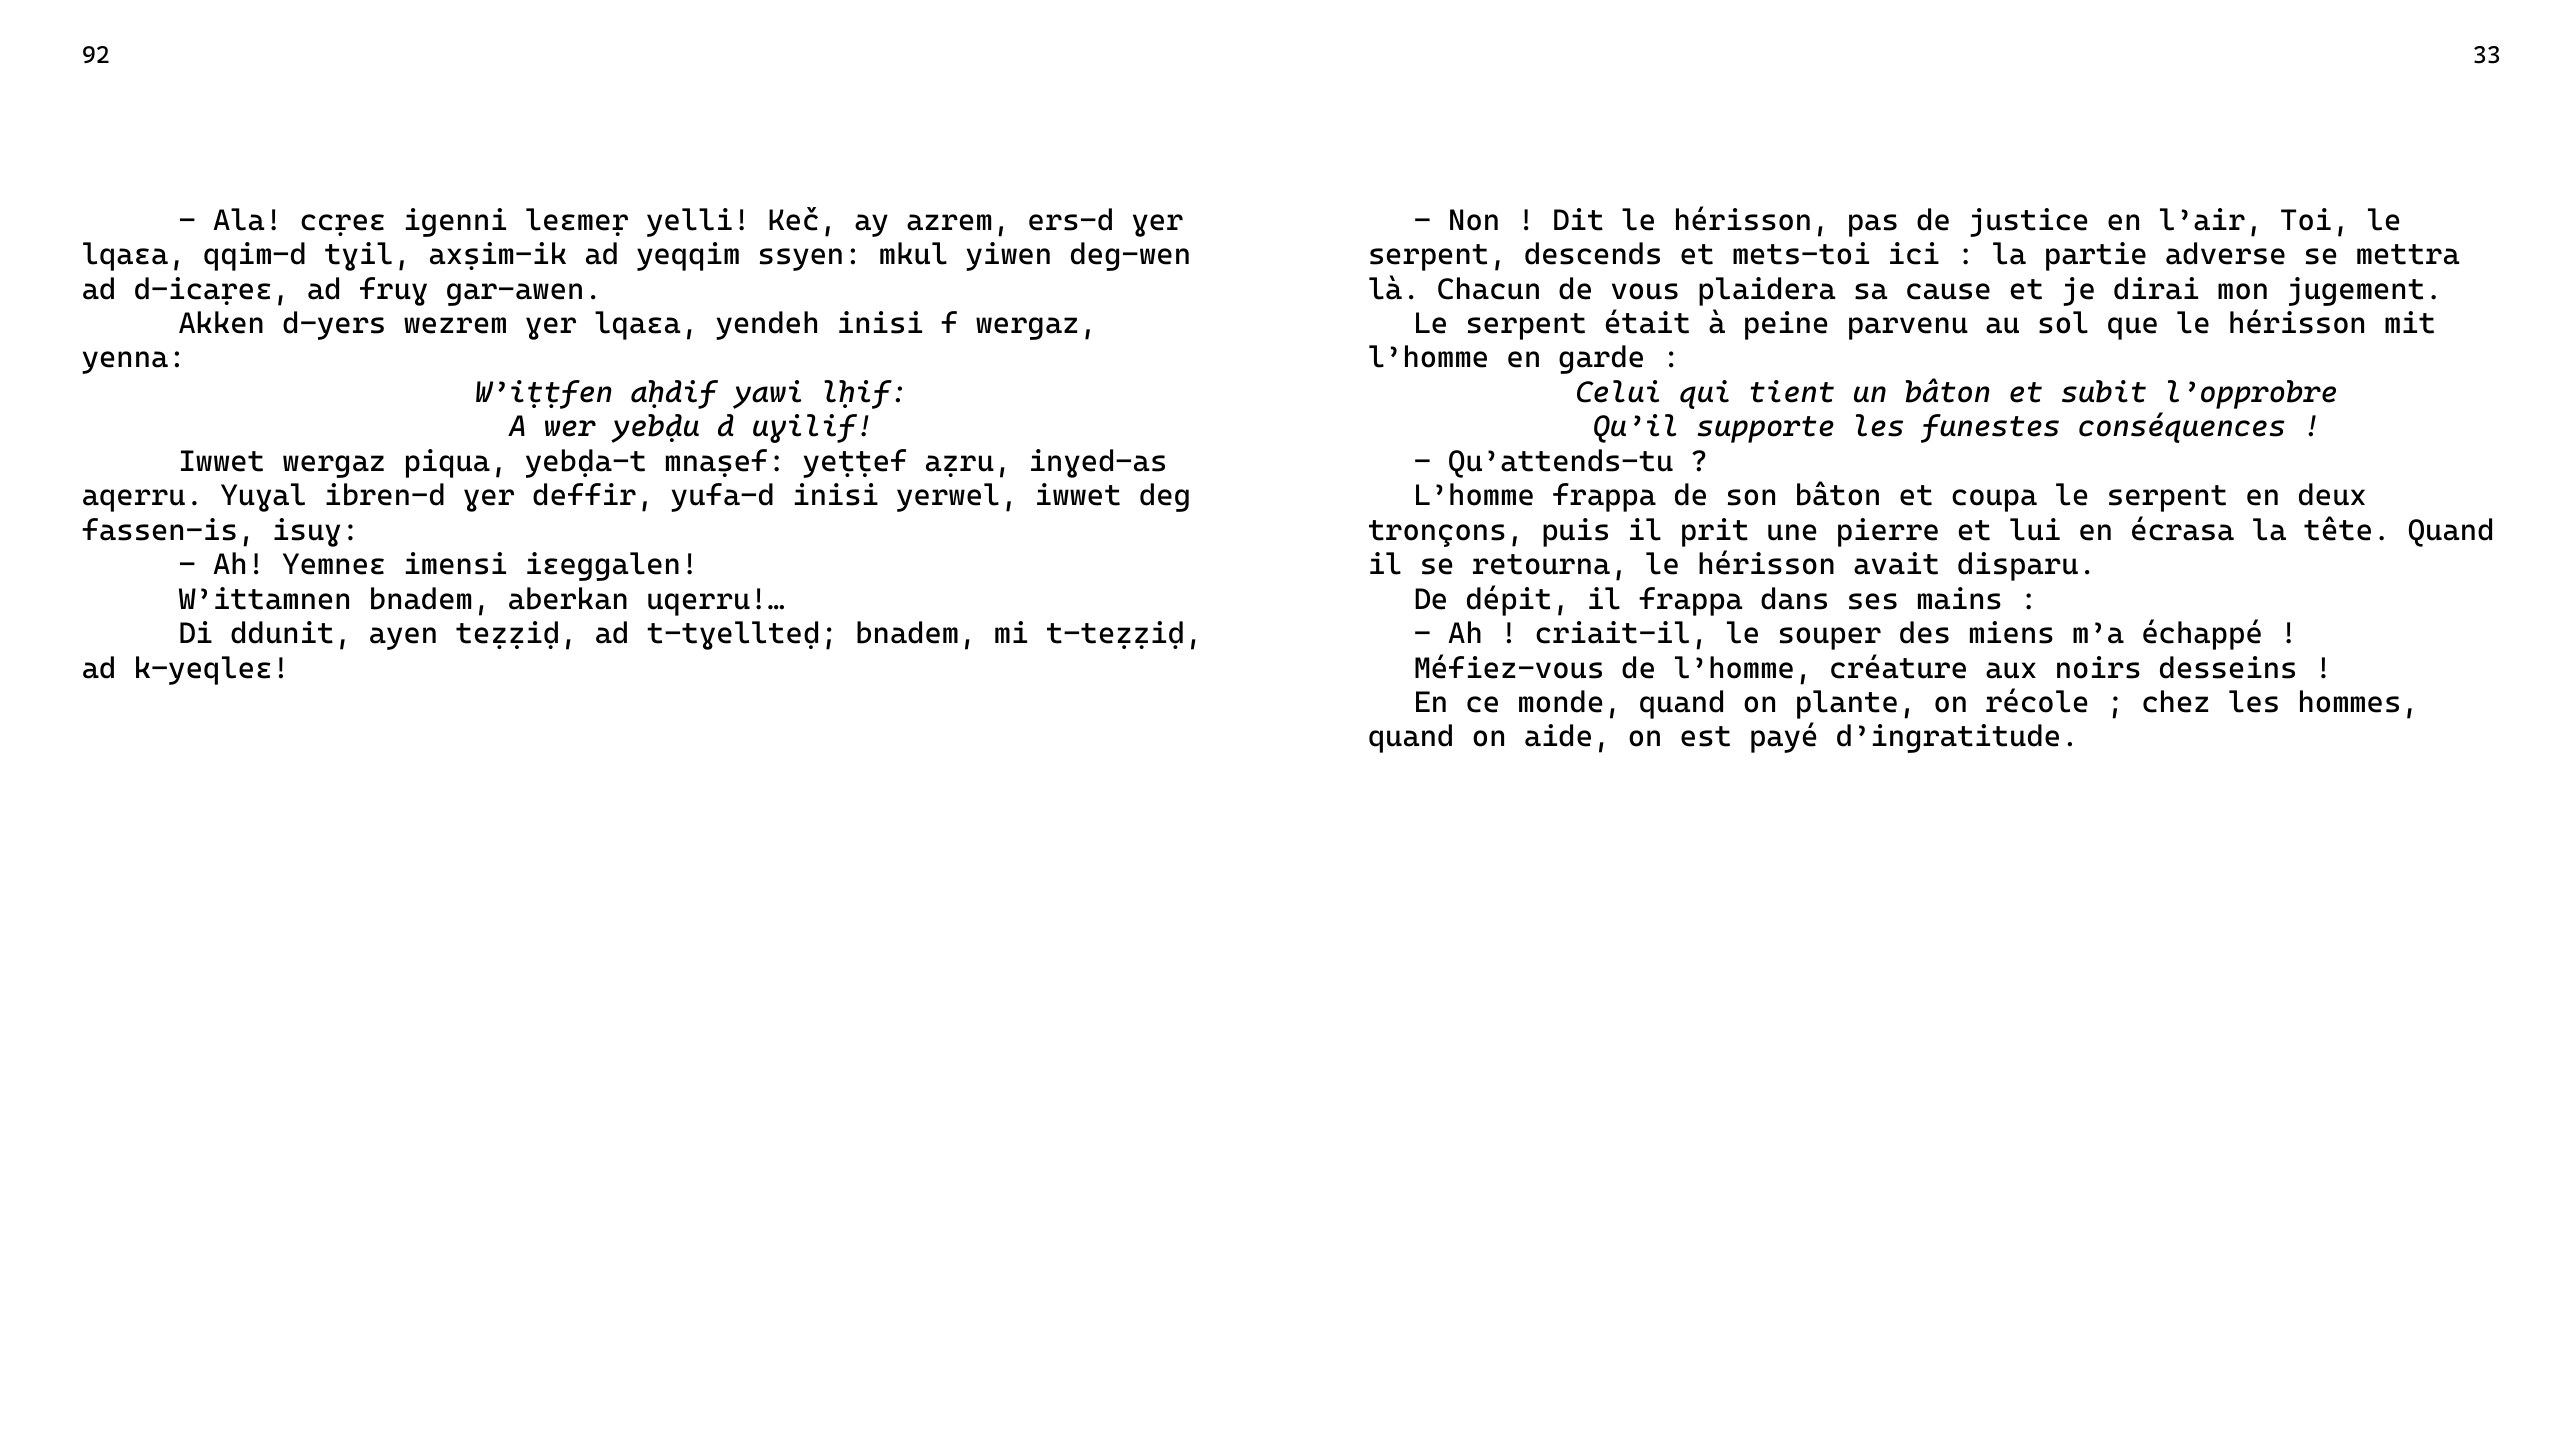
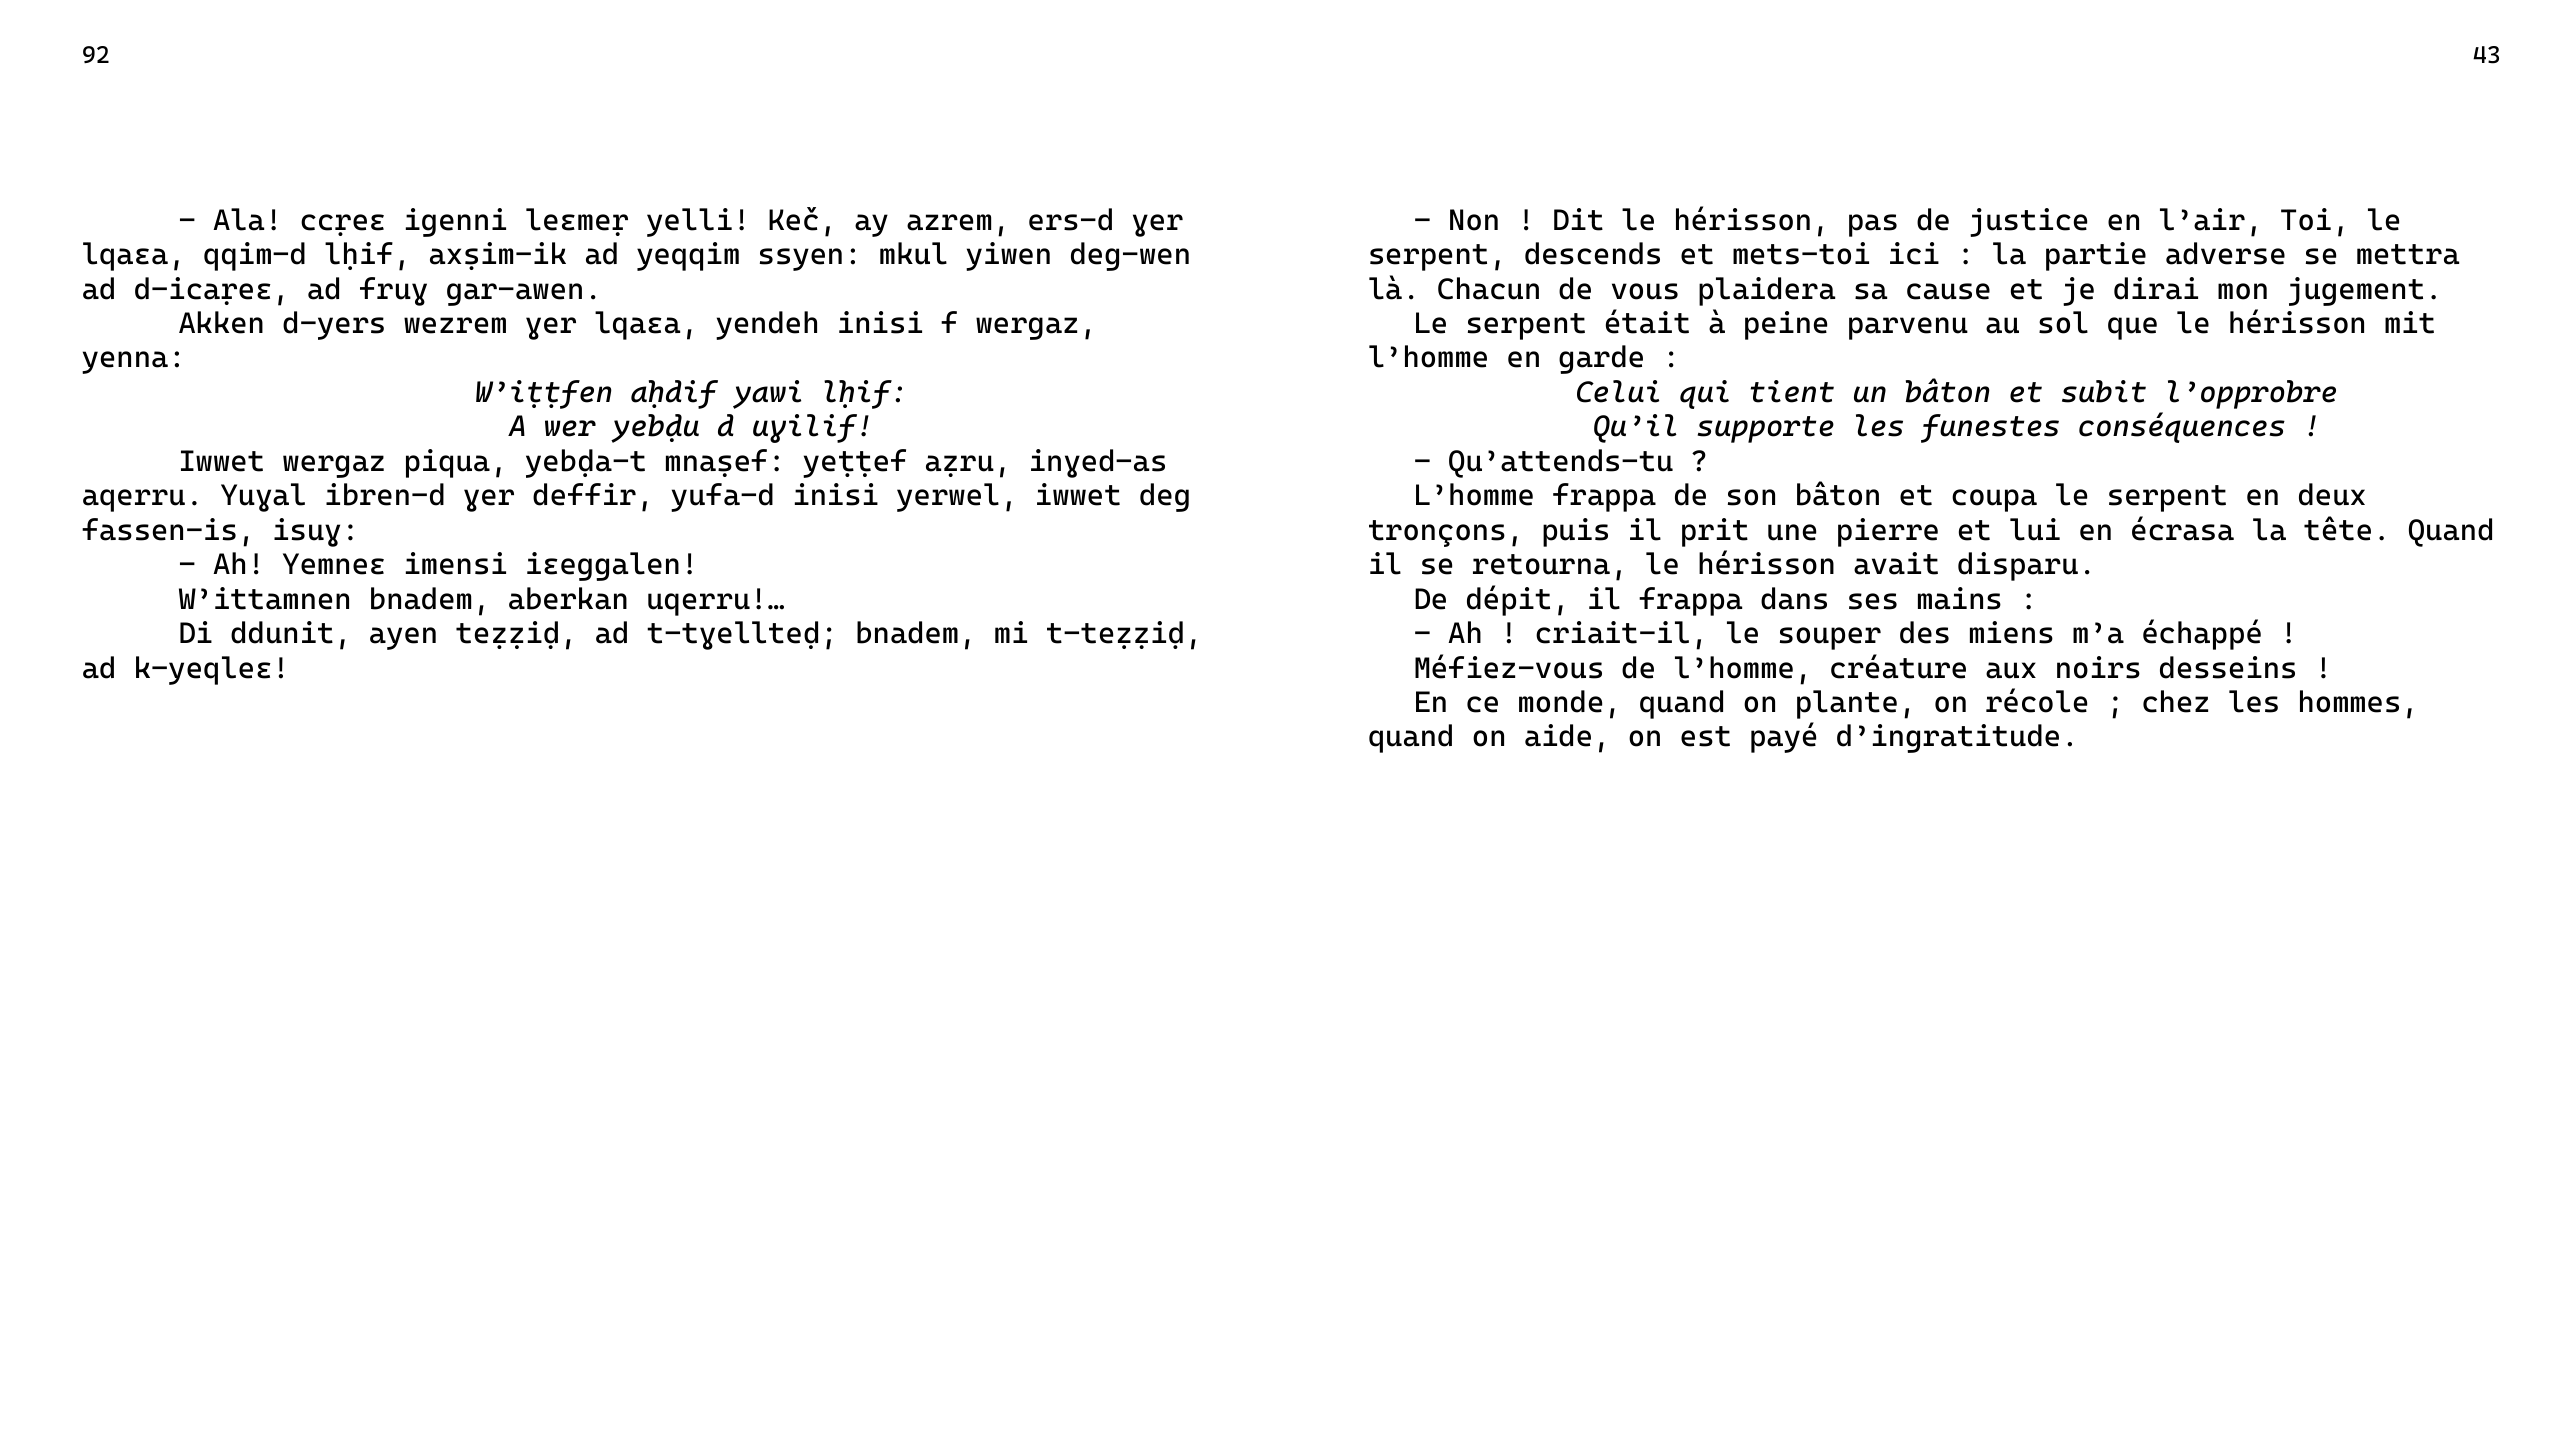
33: 33 -> 43
qqim-d tɣil: tɣil -> lḥif
